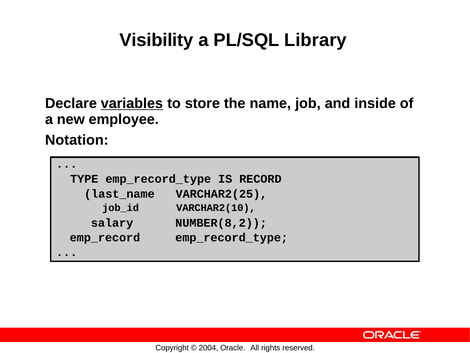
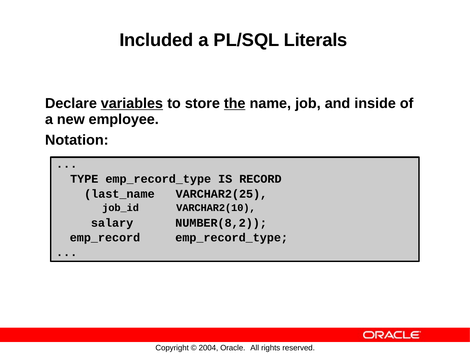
Visibility: Visibility -> Included
Library: Library -> Literals
the underline: none -> present
